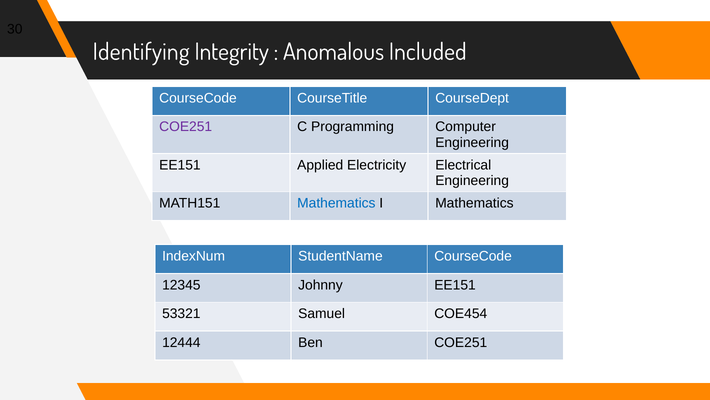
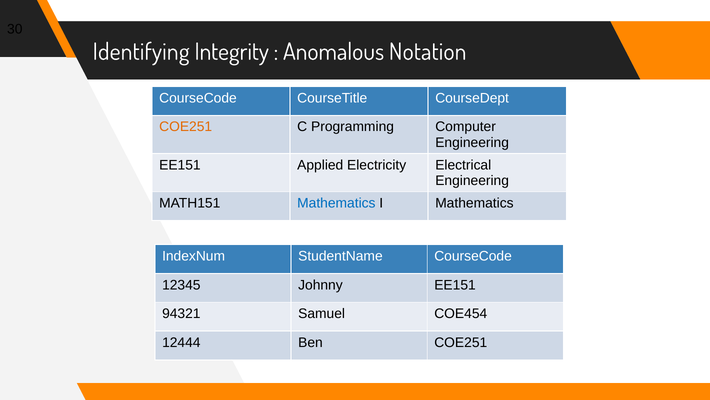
Included: Included -> Notation
COE251 at (186, 127) colour: purple -> orange
53321: 53321 -> 94321
